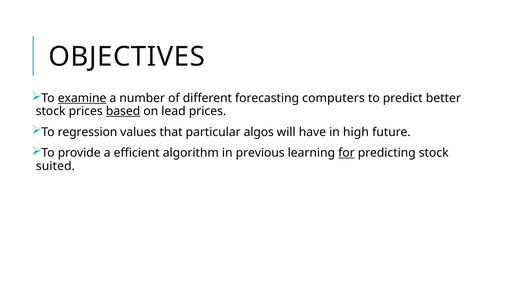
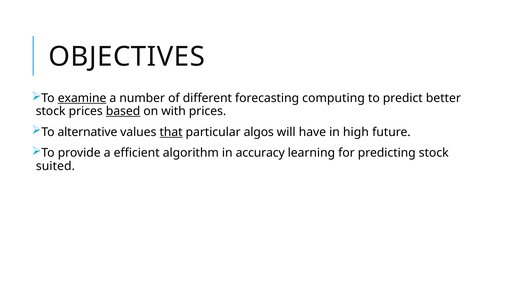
computers: computers -> computing
lead: lead -> with
regression: regression -> alternative
that underline: none -> present
previous: previous -> accuracy
for underline: present -> none
